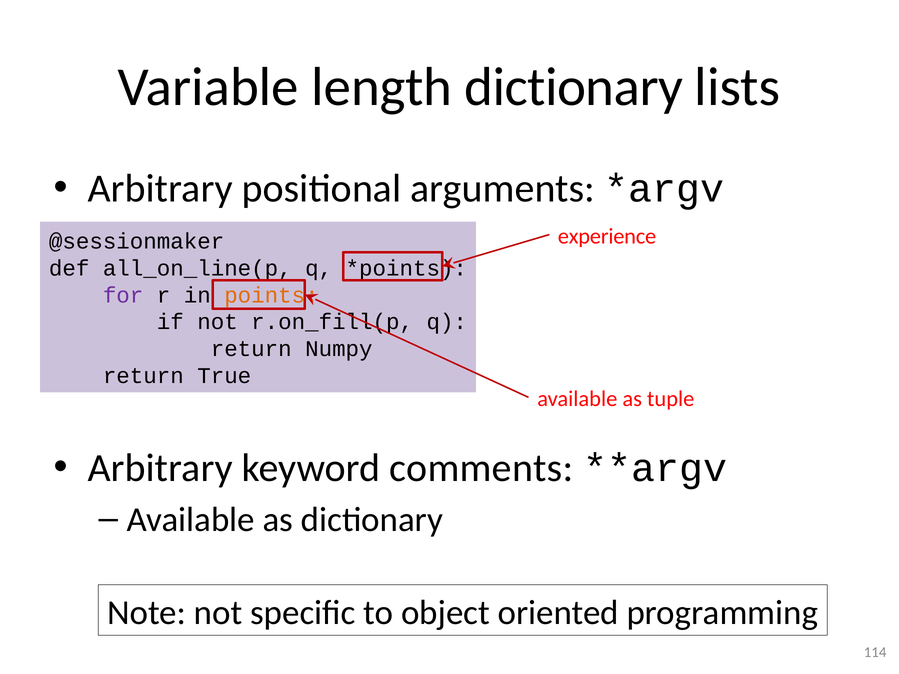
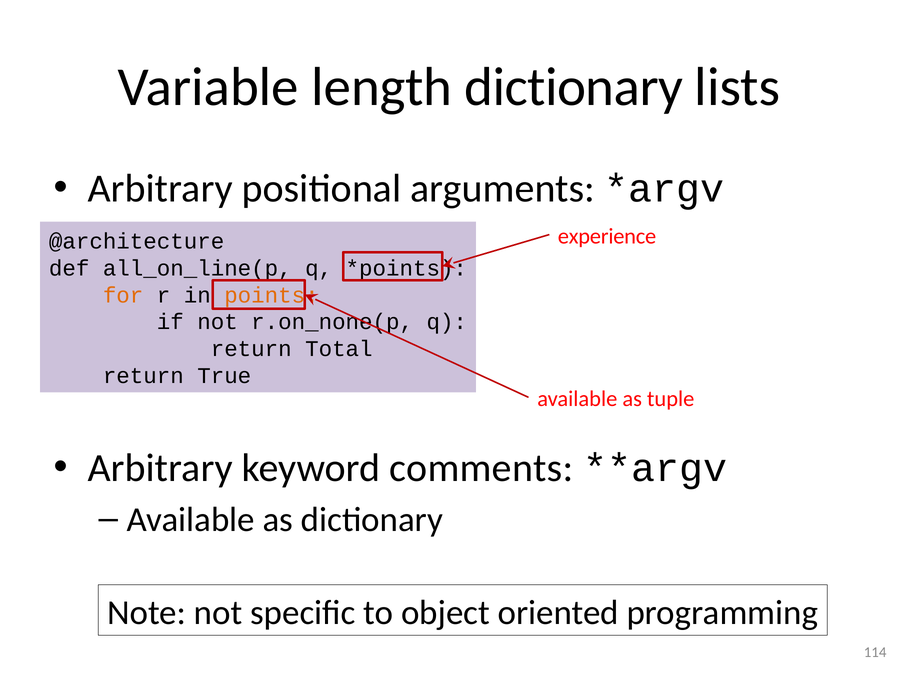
@sessionmaker: @sessionmaker -> @architecture
for colour: purple -> orange
r.on_fill(p: r.on_fill(p -> r.on_none(p
Numpy: Numpy -> Total
